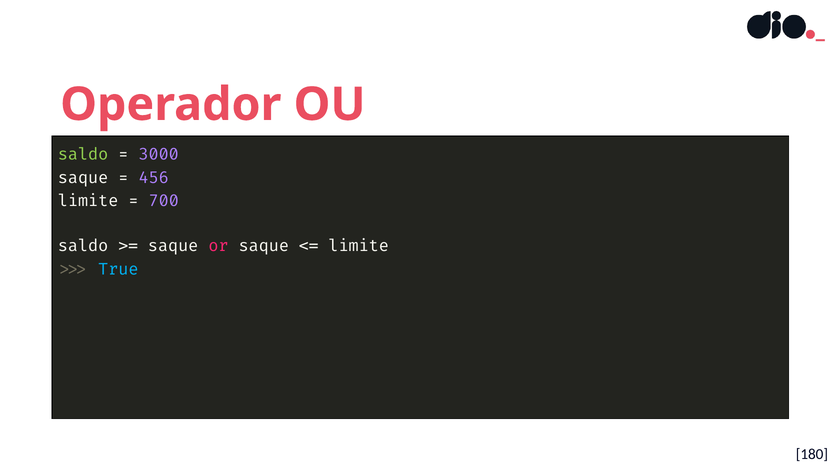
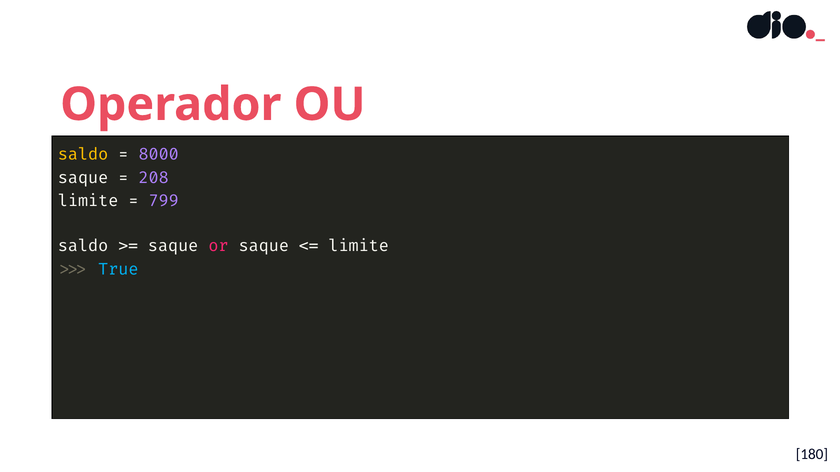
saldo at (83, 155) colour: light green -> yellow
3000: 3000 -> 8000
456: 456 -> 208
700: 700 -> 799
